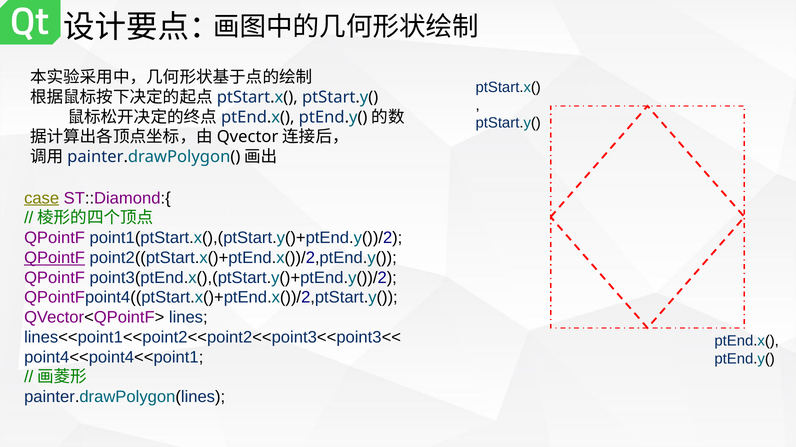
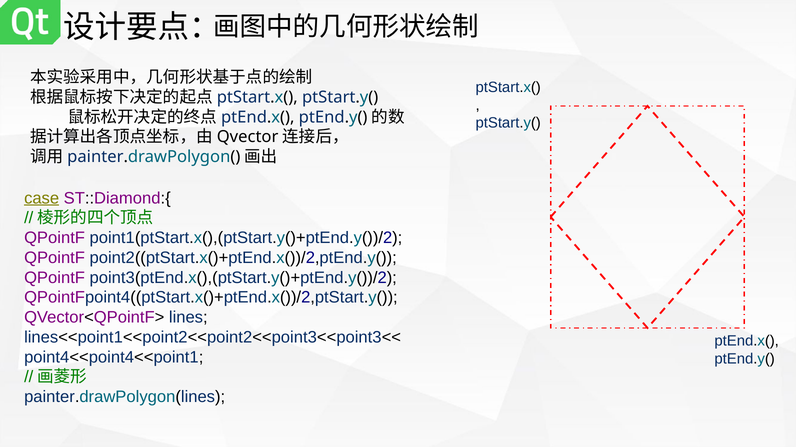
QPointF at (55, 258) underline: present -> none
